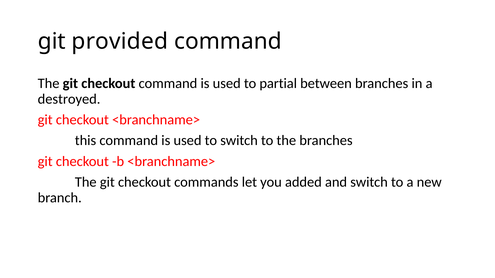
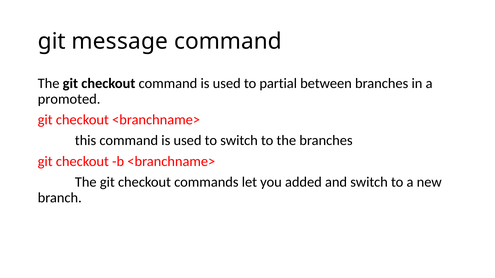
provided: provided -> message
destroyed: destroyed -> promoted
